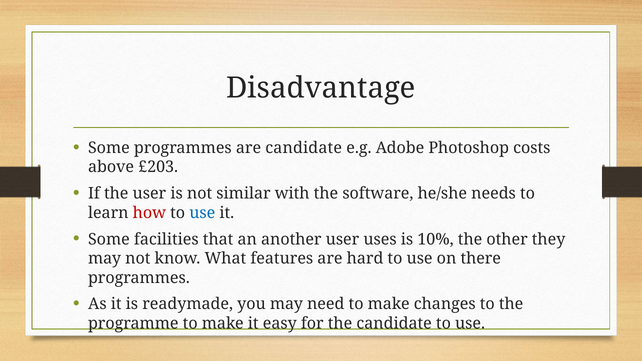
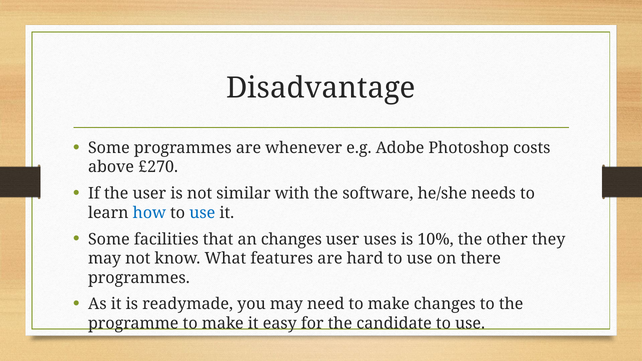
are candidate: candidate -> whenever
£203: £203 -> £270
how colour: red -> blue
an another: another -> changes
